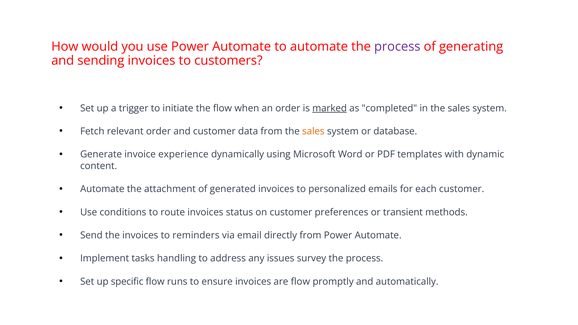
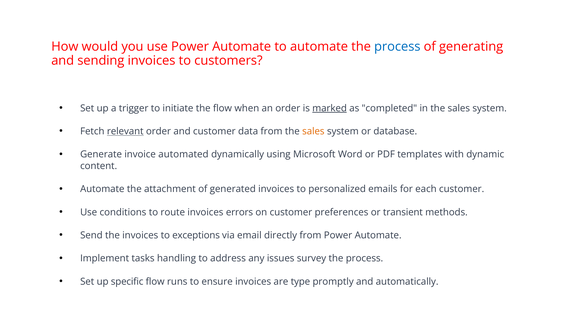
process at (397, 47) colour: purple -> blue
relevant underline: none -> present
experience: experience -> automated
status: status -> errors
reminders: reminders -> exceptions
are flow: flow -> type
